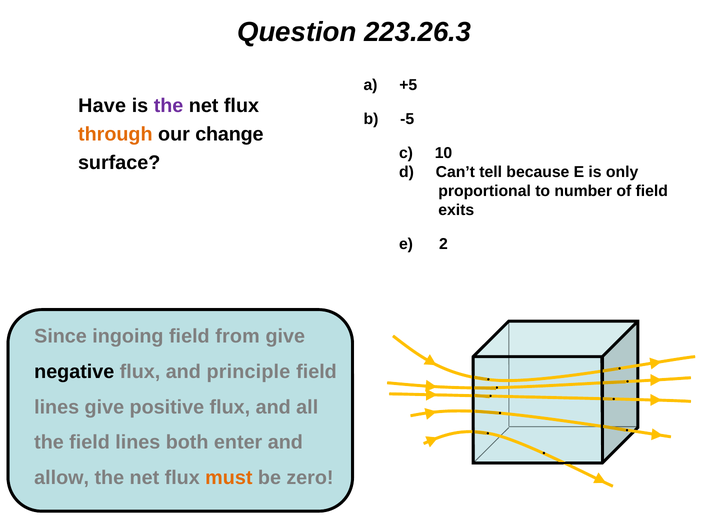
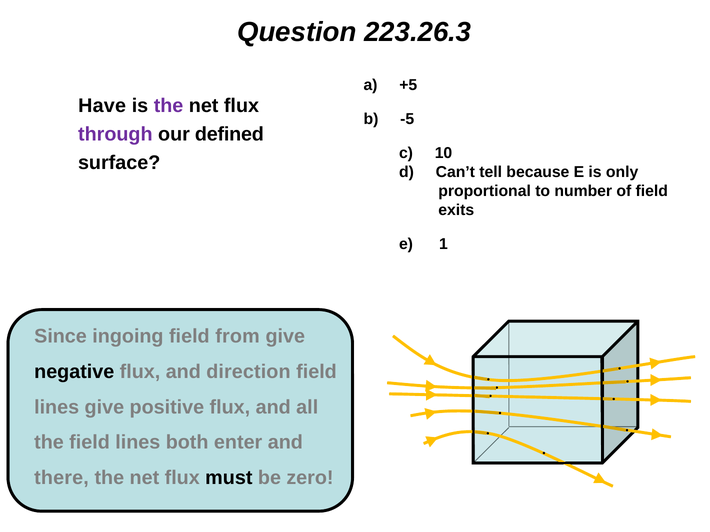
through colour: orange -> purple
change: change -> defined
2: 2 -> 1
principle: principle -> direction
allow: allow -> there
must colour: orange -> black
